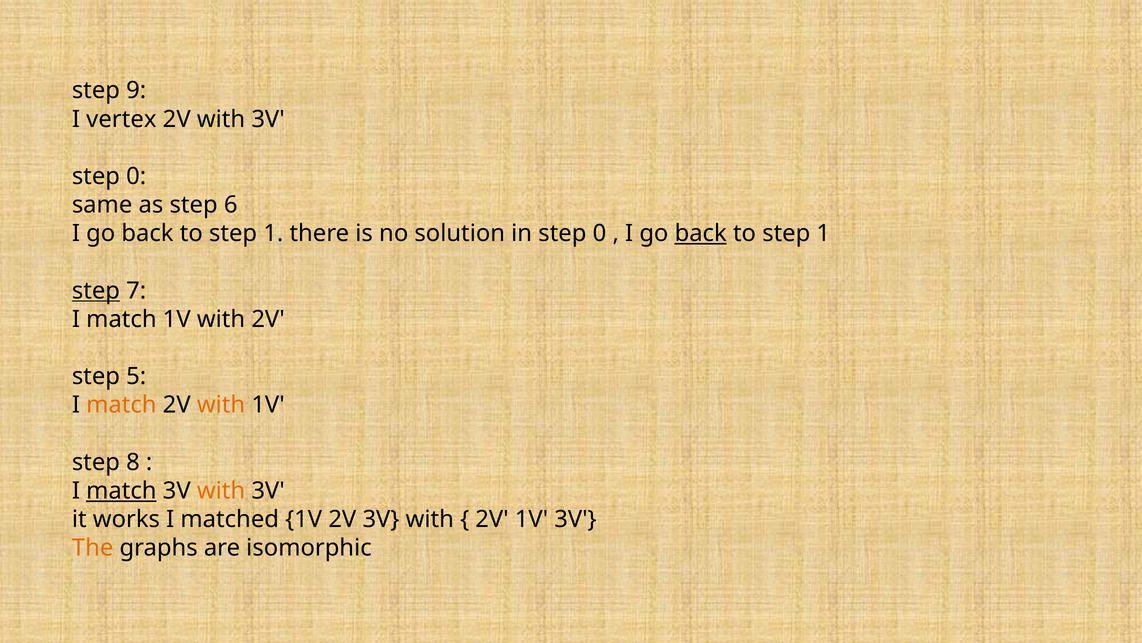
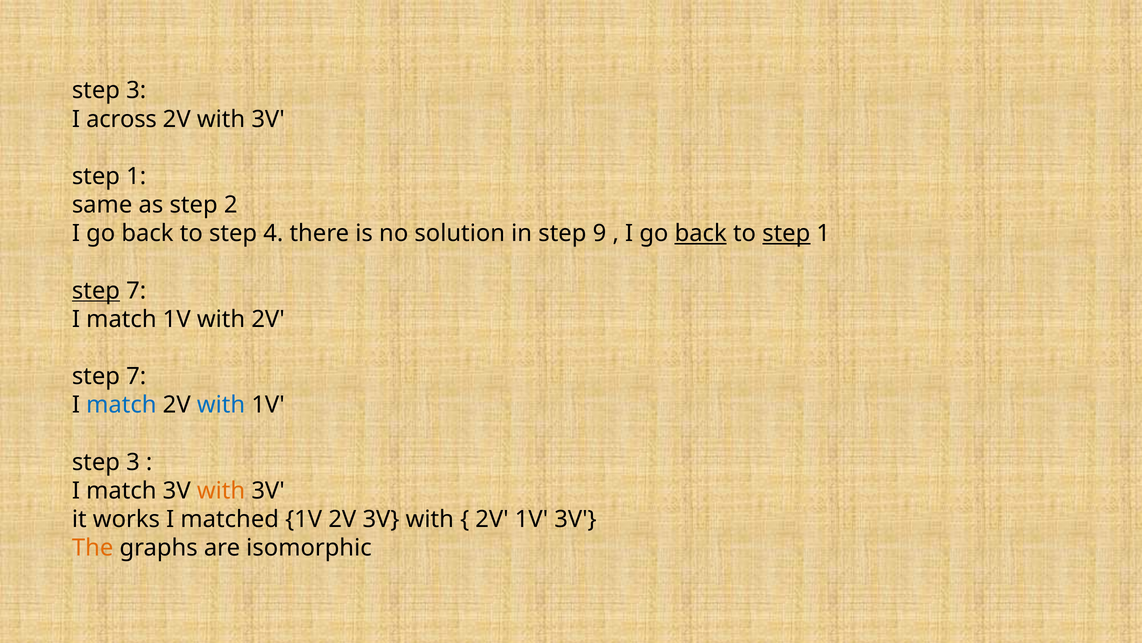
9 at (136, 91): 9 -> 3
vertex: vertex -> across
0 at (136, 176): 0 -> 1
6: 6 -> 2
1 at (273, 233): 1 -> 4
in step 0: 0 -> 9
step at (786, 233) underline: none -> present
5 at (136, 376): 5 -> 7
match at (121, 405) colour: orange -> blue
with at (221, 405) colour: orange -> blue
8 at (133, 462): 8 -> 3
match at (121, 490) underline: present -> none
